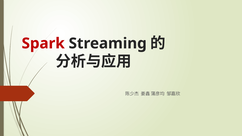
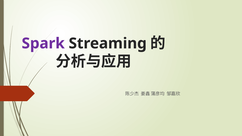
Spark colour: red -> purple
